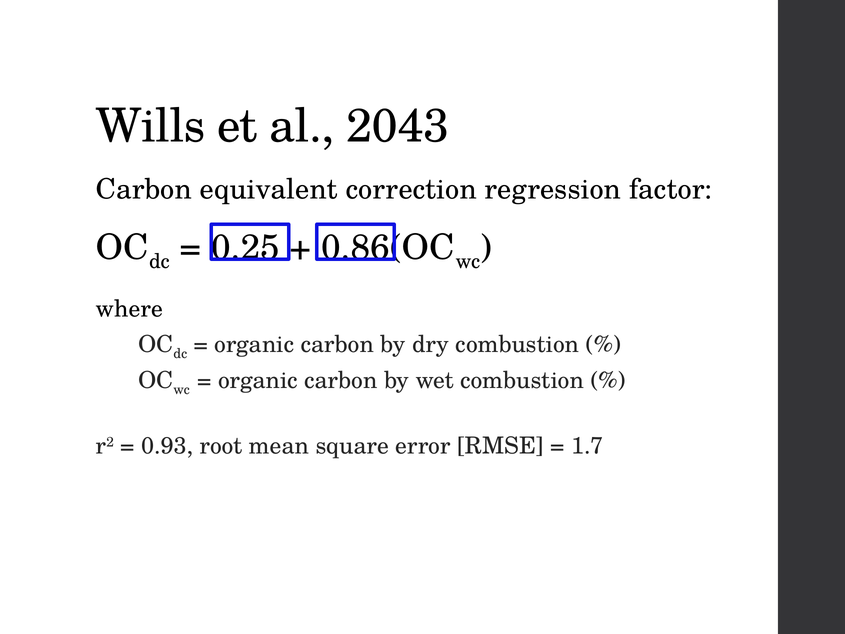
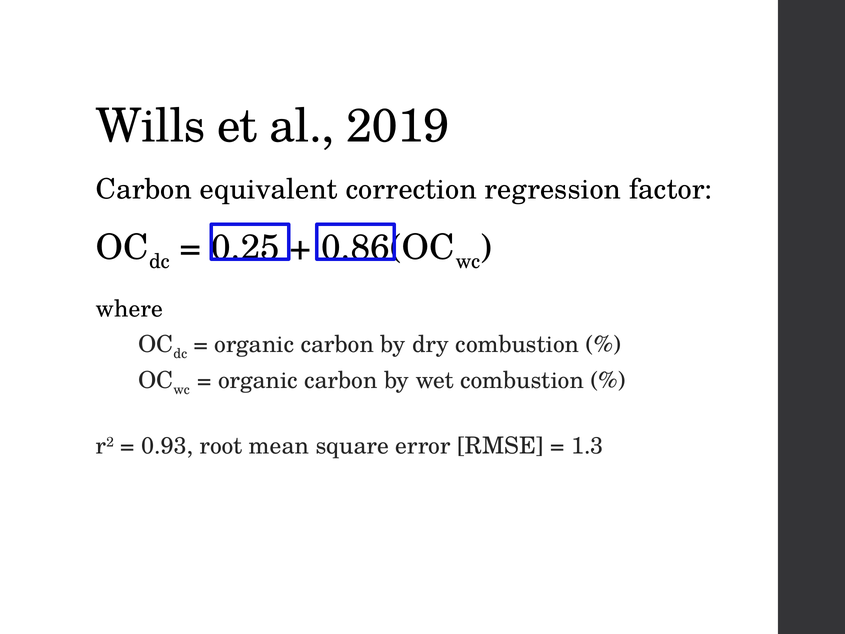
2043: 2043 -> 2019
1.7: 1.7 -> 1.3
